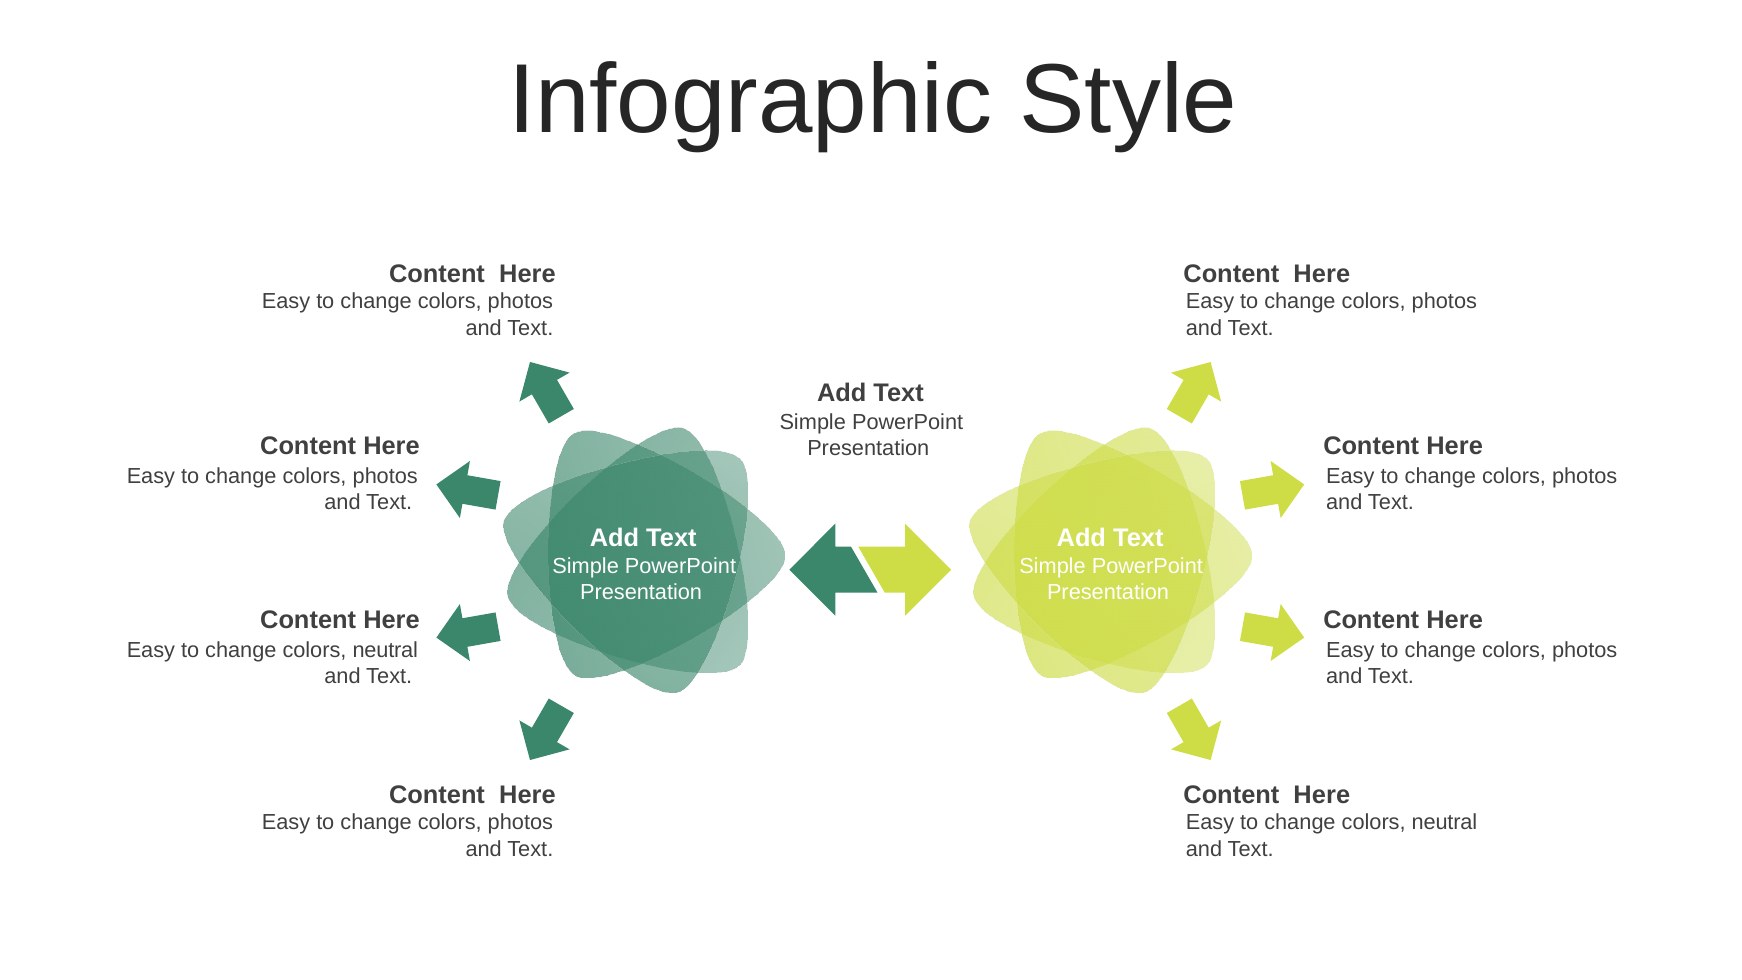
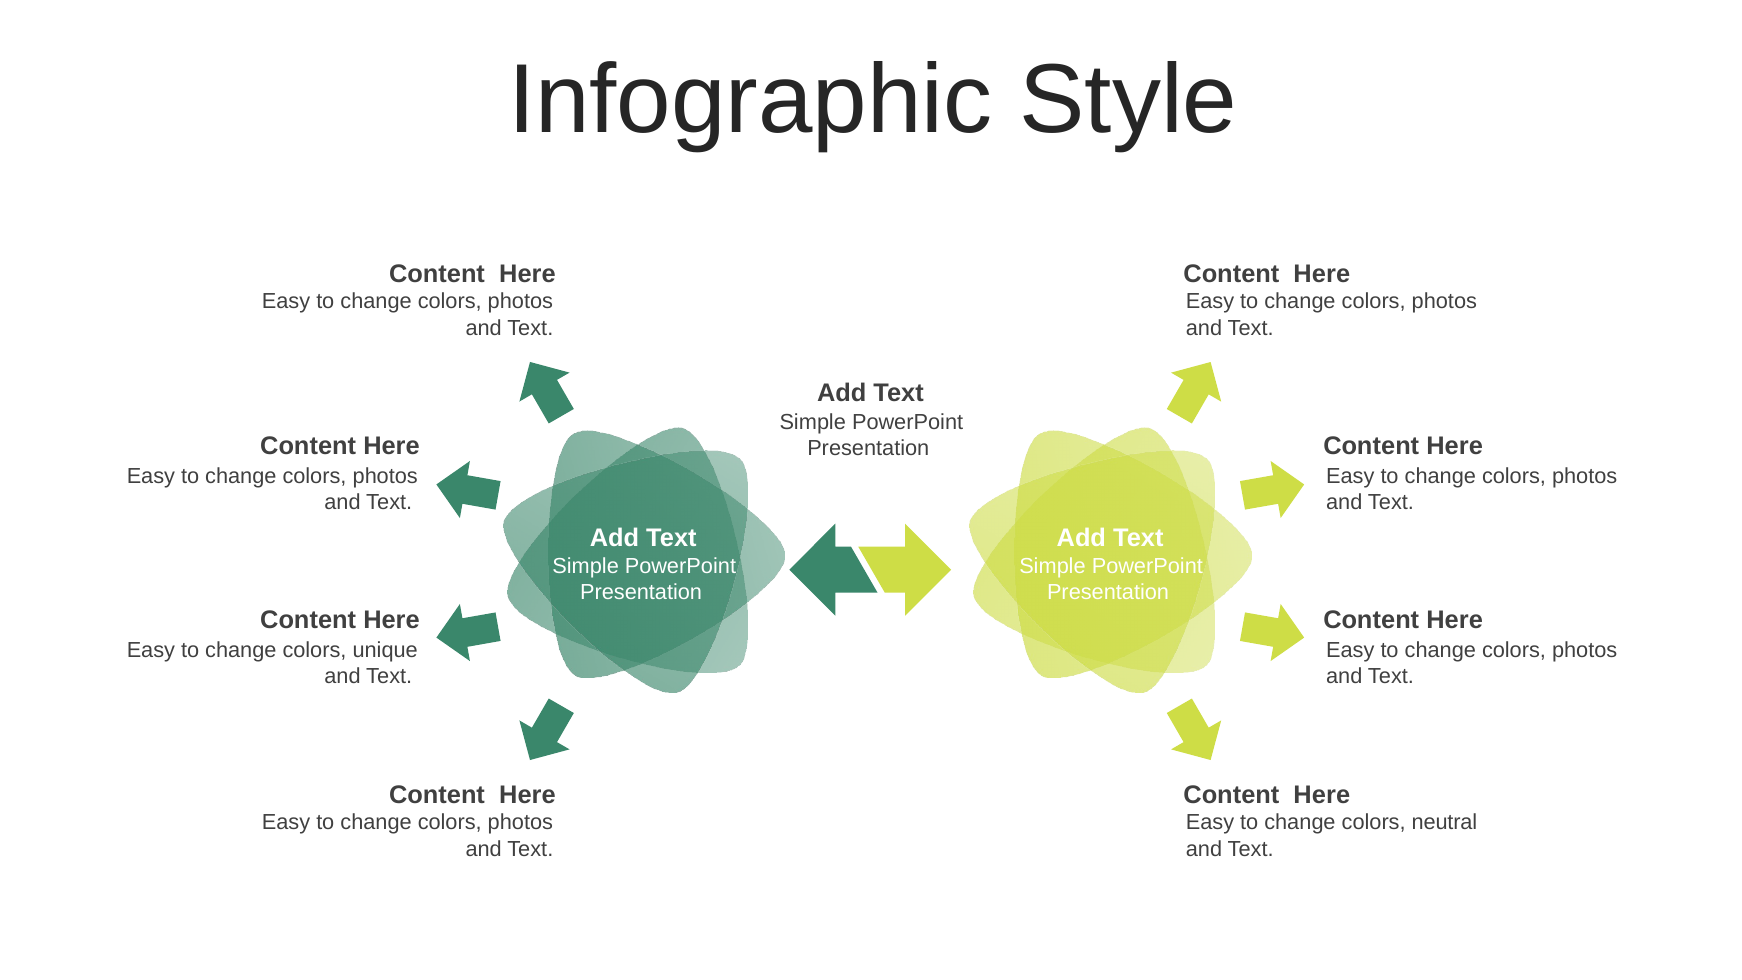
neutral at (385, 651): neutral -> unique
